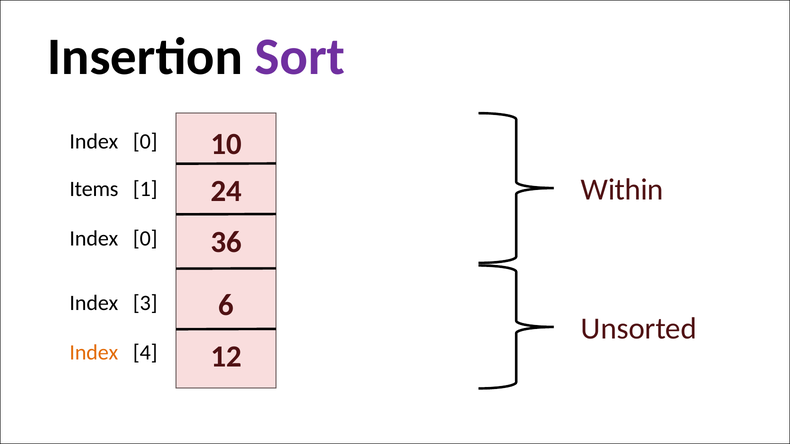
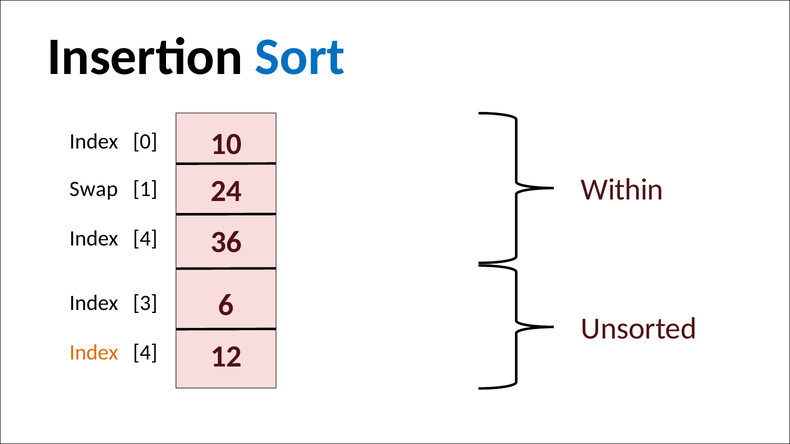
Sort colour: purple -> blue
Items: Items -> Swap
0 at (145, 238): 0 -> 4
